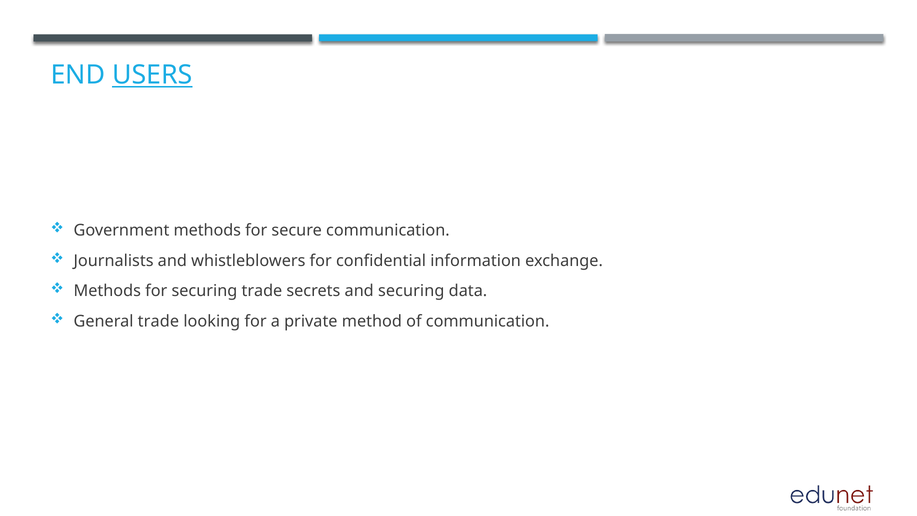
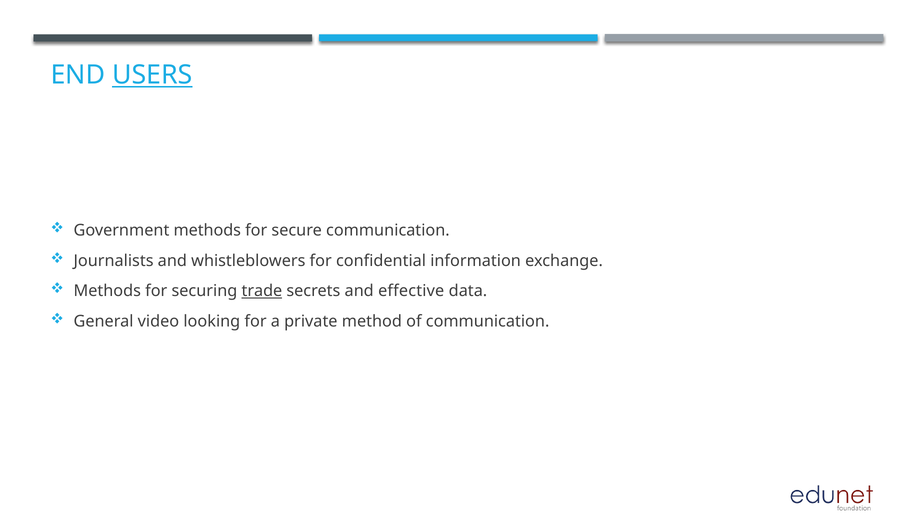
trade at (262, 291) underline: none -> present
and securing: securing -> effective
General trade: trade -> video
